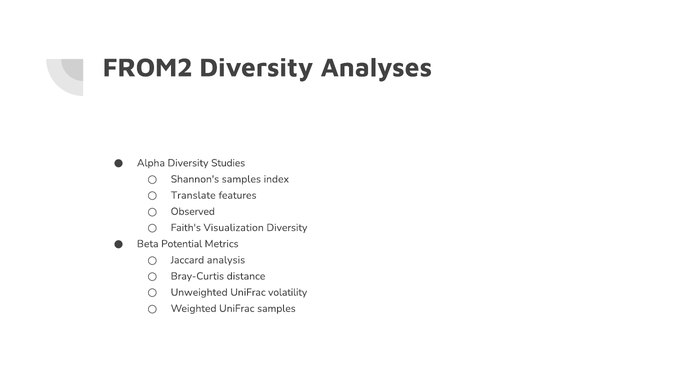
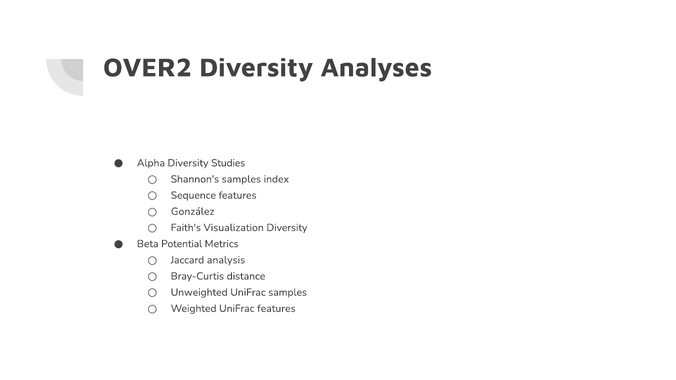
FROM2: FROM2 -> OVER2
Translate: Translate -> Sequence
Observed: Observed -> González
UniFrac volatility: volatility -> samples
UniFrac samples: samples -> features
